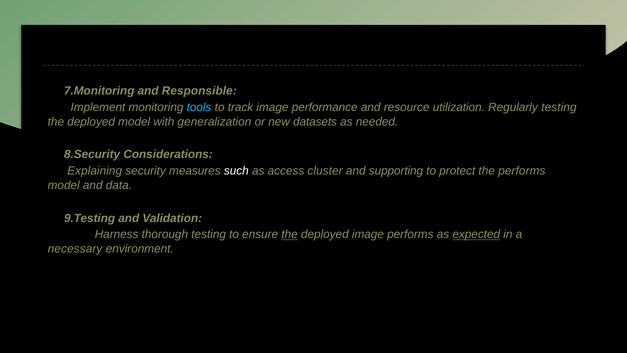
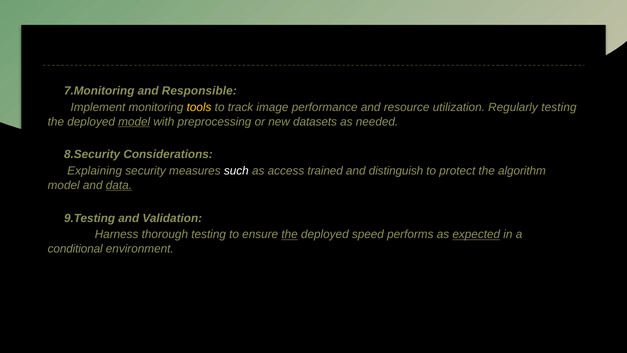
tools colour: light blue -> yellow
model at (134, 122) underline: none -> present
generalization: generalization -> preprocessing
cluster: cluster -> trained
supporting: supporting -> distinguish
the performs: performs -> algorithm
data underline: none -> present
deployed image: image -> speed
necessary: necessary -> conditional
